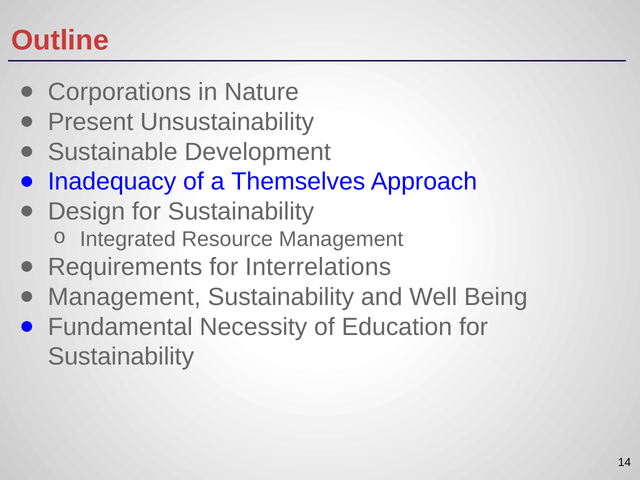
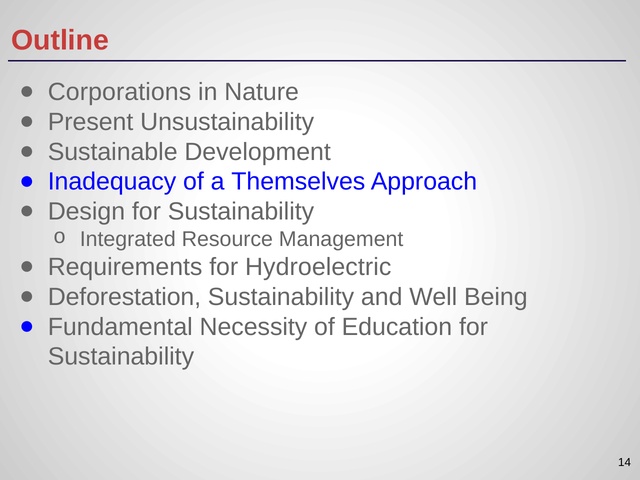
Interrelations: Interrelations -> Hydroelectric
Management at (124, 297): Management -> Deforestation
